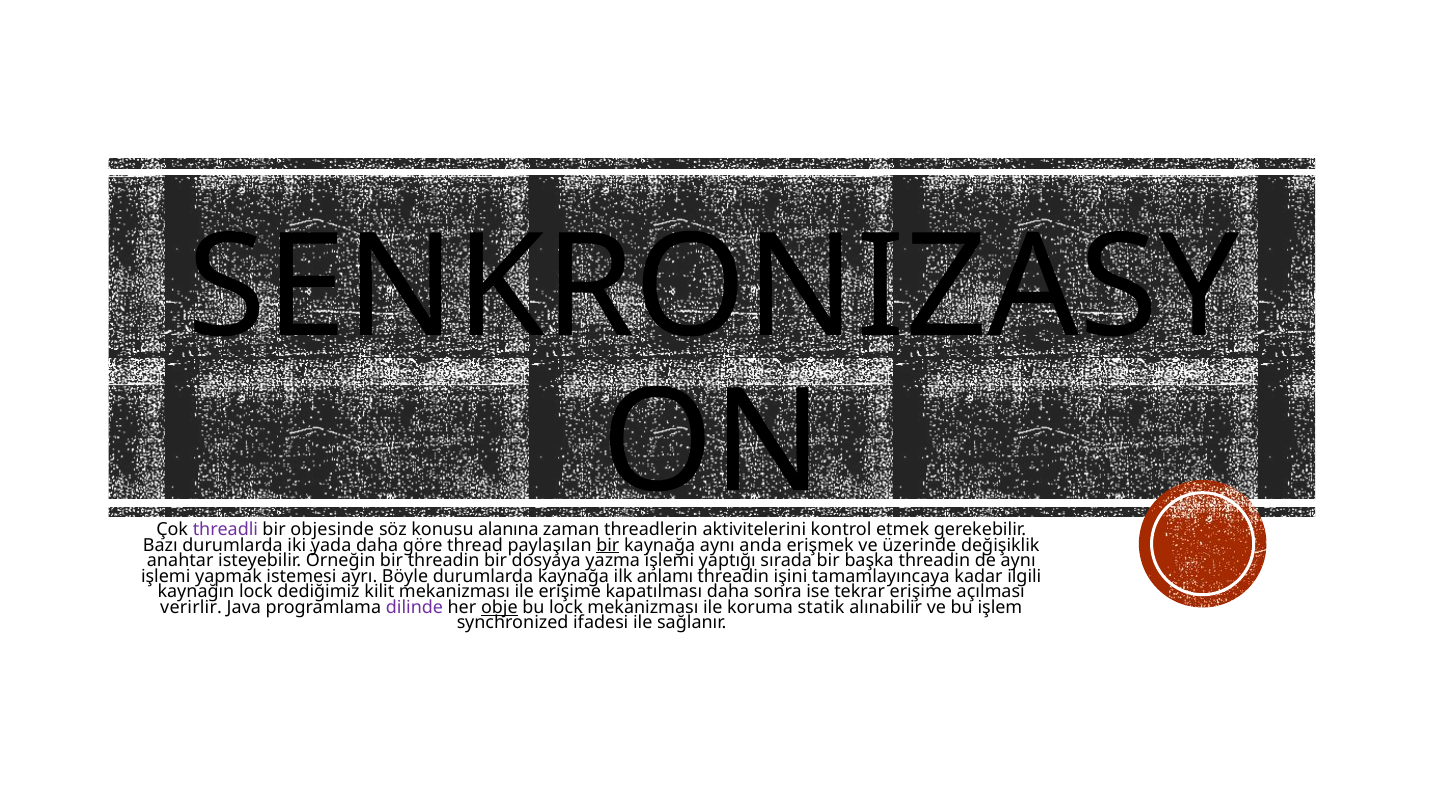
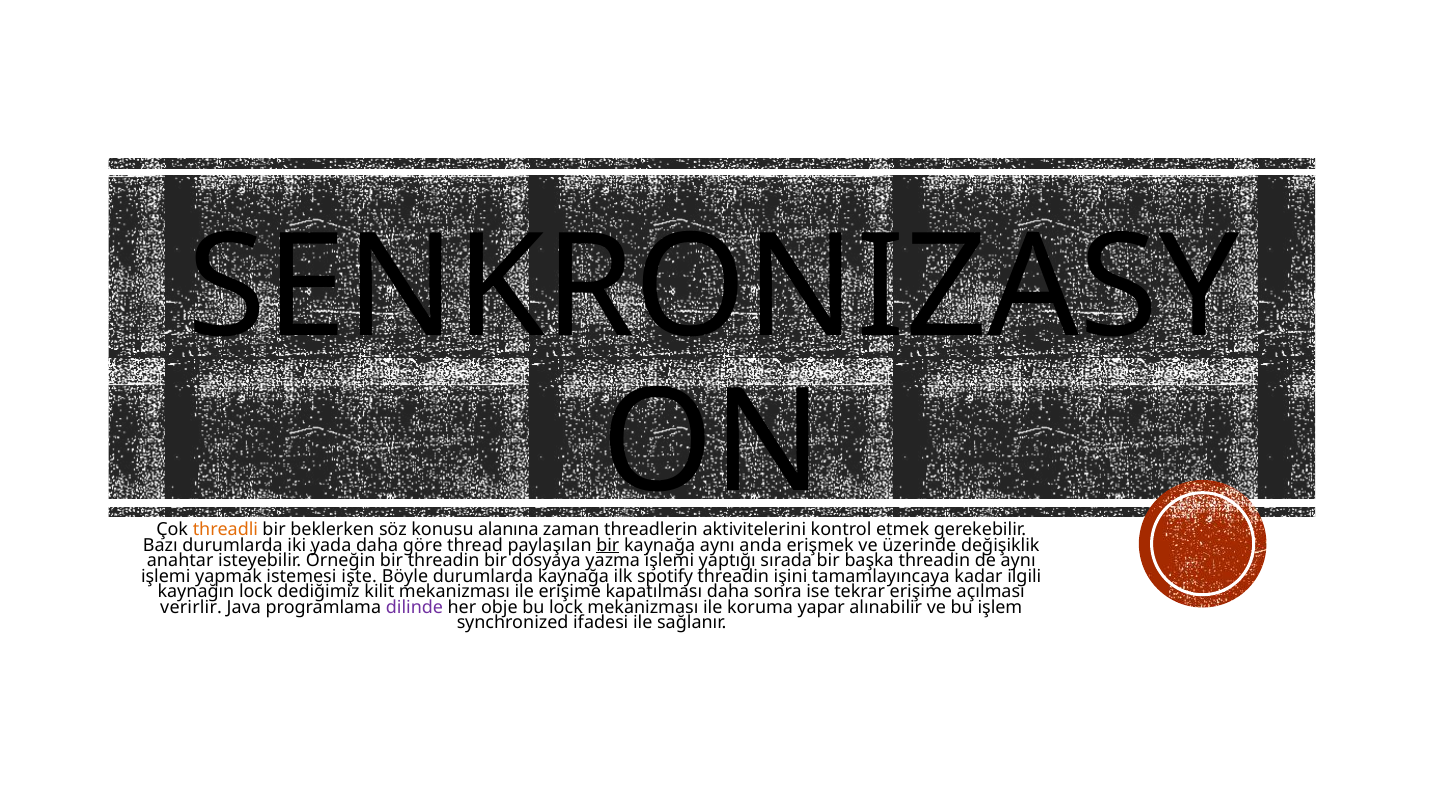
threadli colour: purple -> orange
objesinde: objesinde -> beklerken
ayrı: ayrı -> işte
anlamı: anlamı -> spotify
obje underline: present -> none
statik: statik -> yapar
